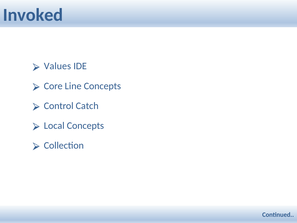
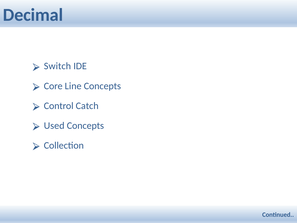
Invoked: Invoked -> Decimal
Values: Values -> Switch
Local: Local -> Used
